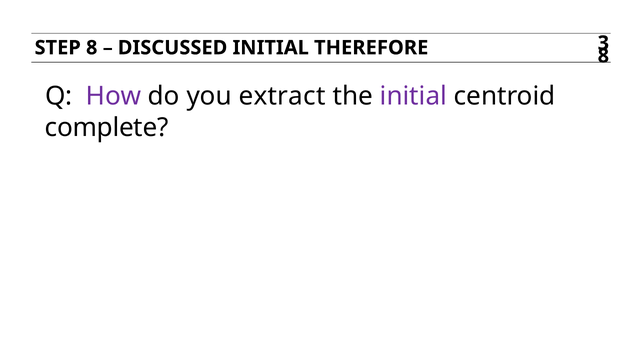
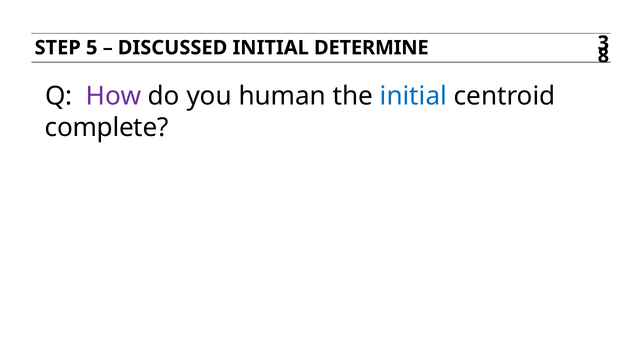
STEP 8: 8 -> 5
THEREFORE: THEREFORE -> DETERMINE
extract: extract -> human
initial at (413, 96) colour: purple -> blue
